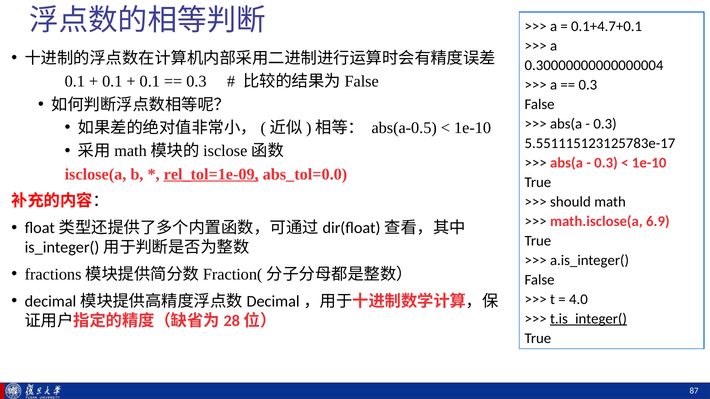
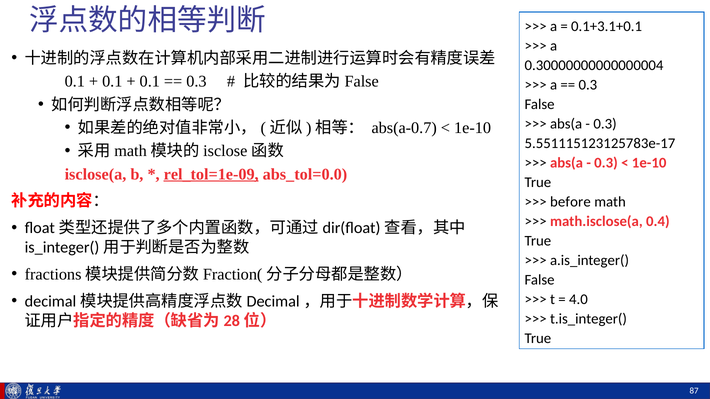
0.1+4.7+0.1: 0.1+4.7+0.1 -> 0.1+3.1+0.1
abs(a-0.5: abs(a-0.5 -> abs(a-0.7
should: should -> before
6.9: 6.9 -> 0.4
t.is_integer( underline: present -> none
